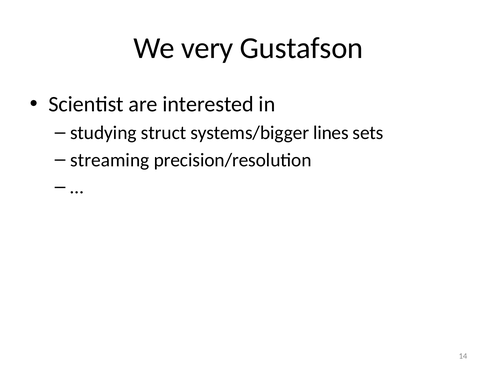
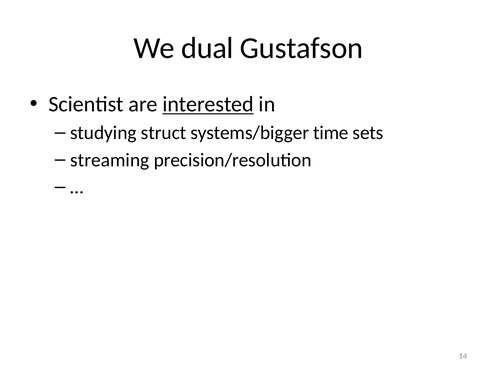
very: very -> dual
interested underline: none -> present
lines: lines -> time
